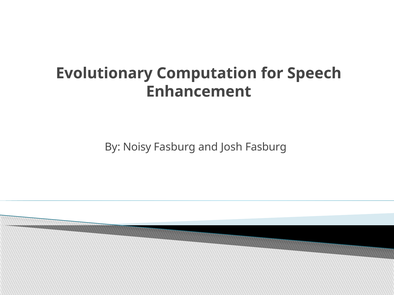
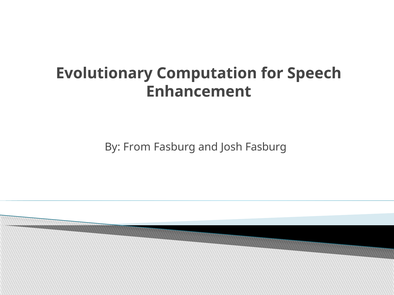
Noisy: Noisy -> From
